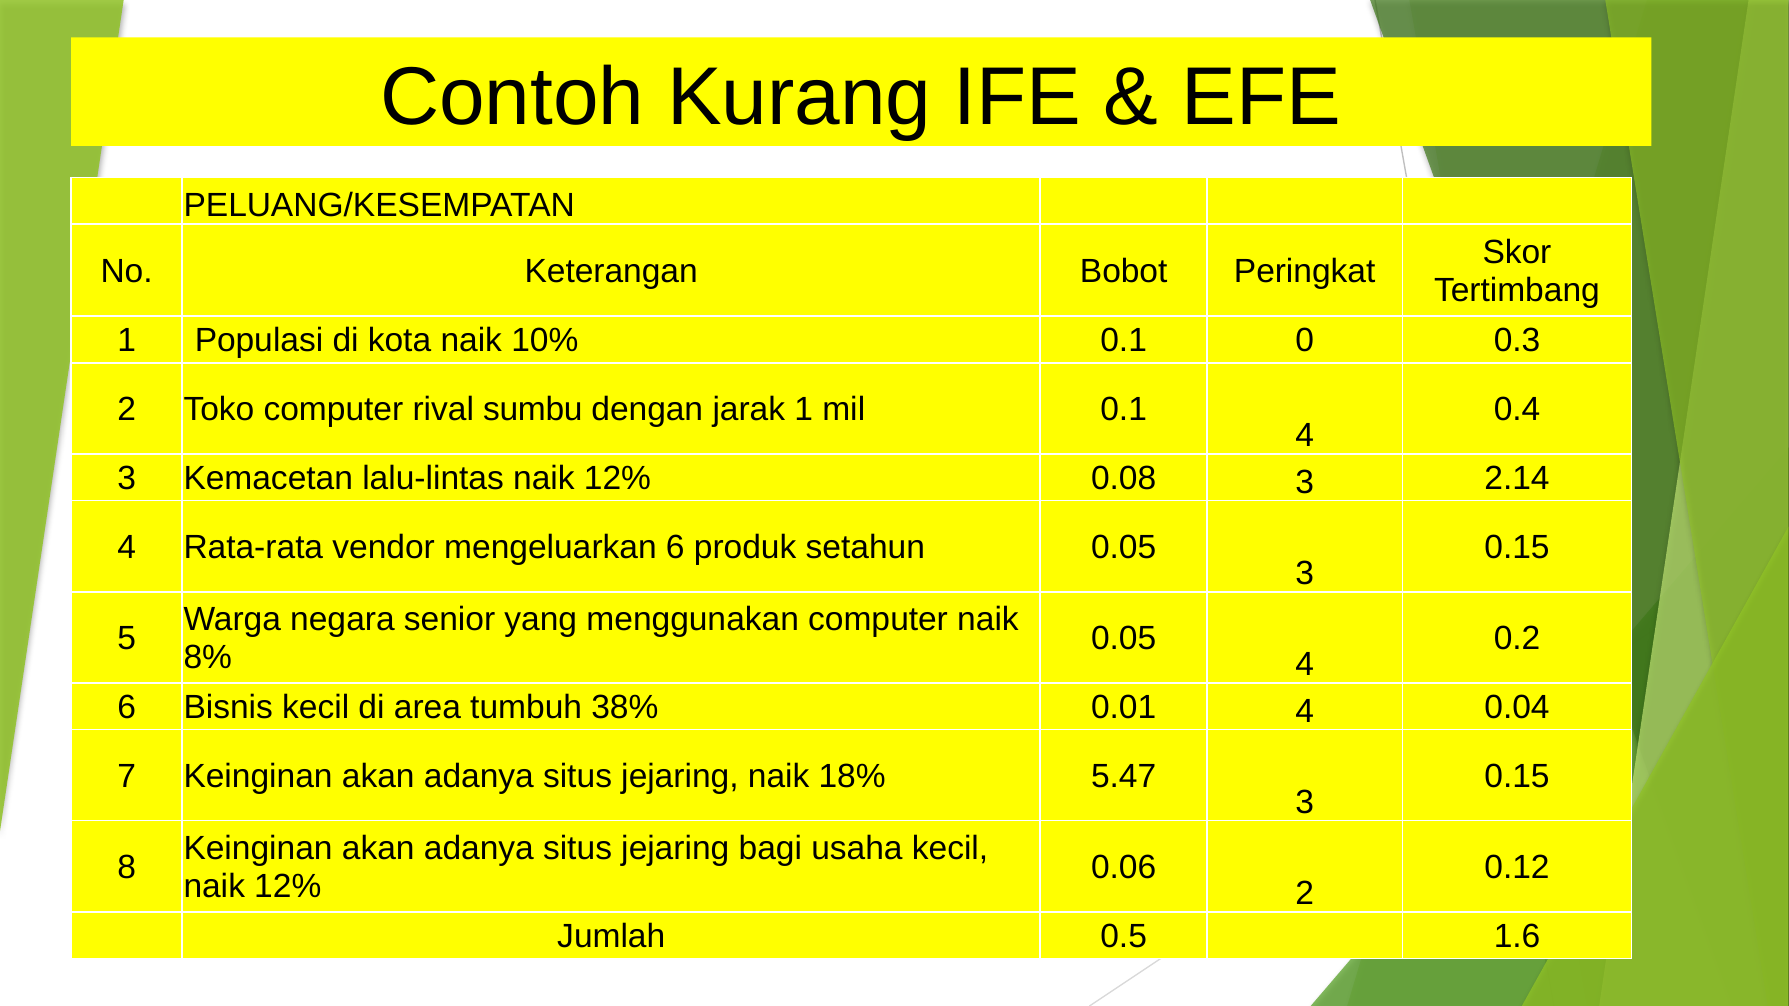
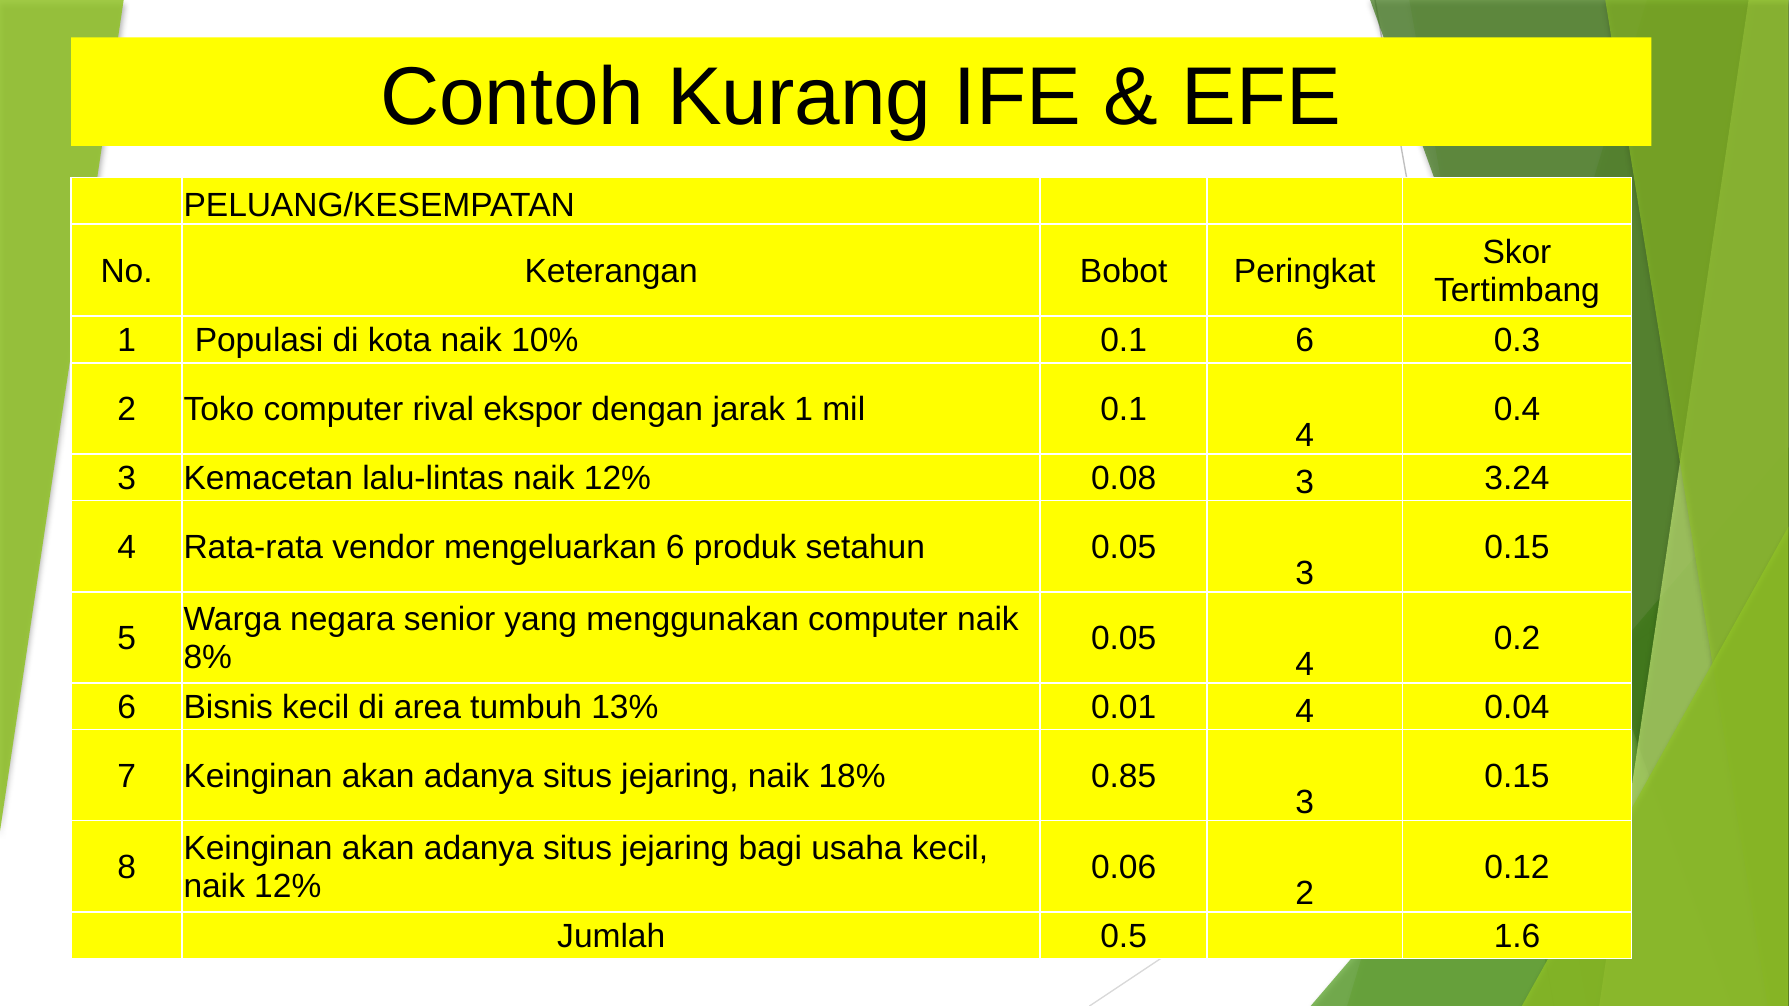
0.1 0: 0 -> 6
sumbu: sumbu -> ekspor
2.14: 2.14 -> 3.24
38%: 38% -> 13%
5.47: 5.47 -> 0.85
